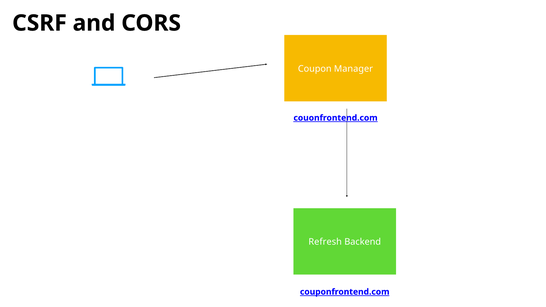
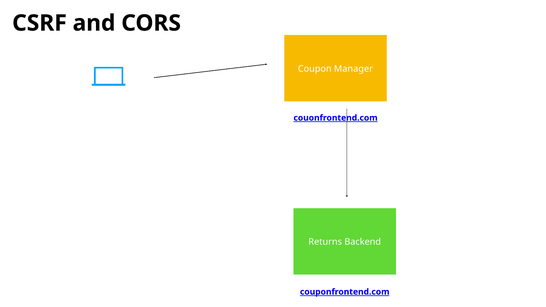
Refresh: Refresh -> Returns
